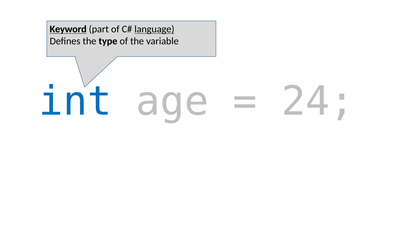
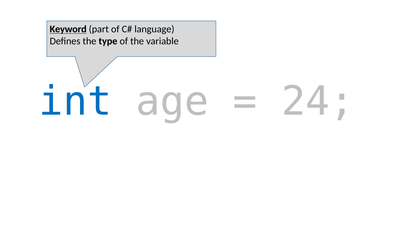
language underline: present -> none
